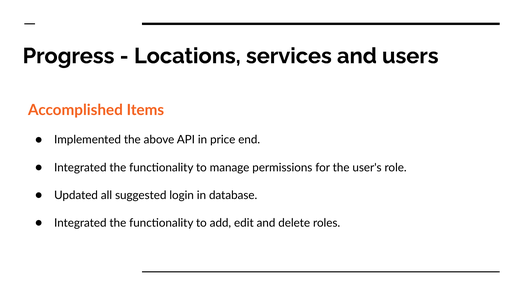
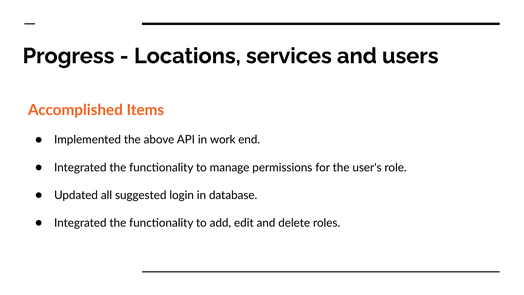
price: price -> work
